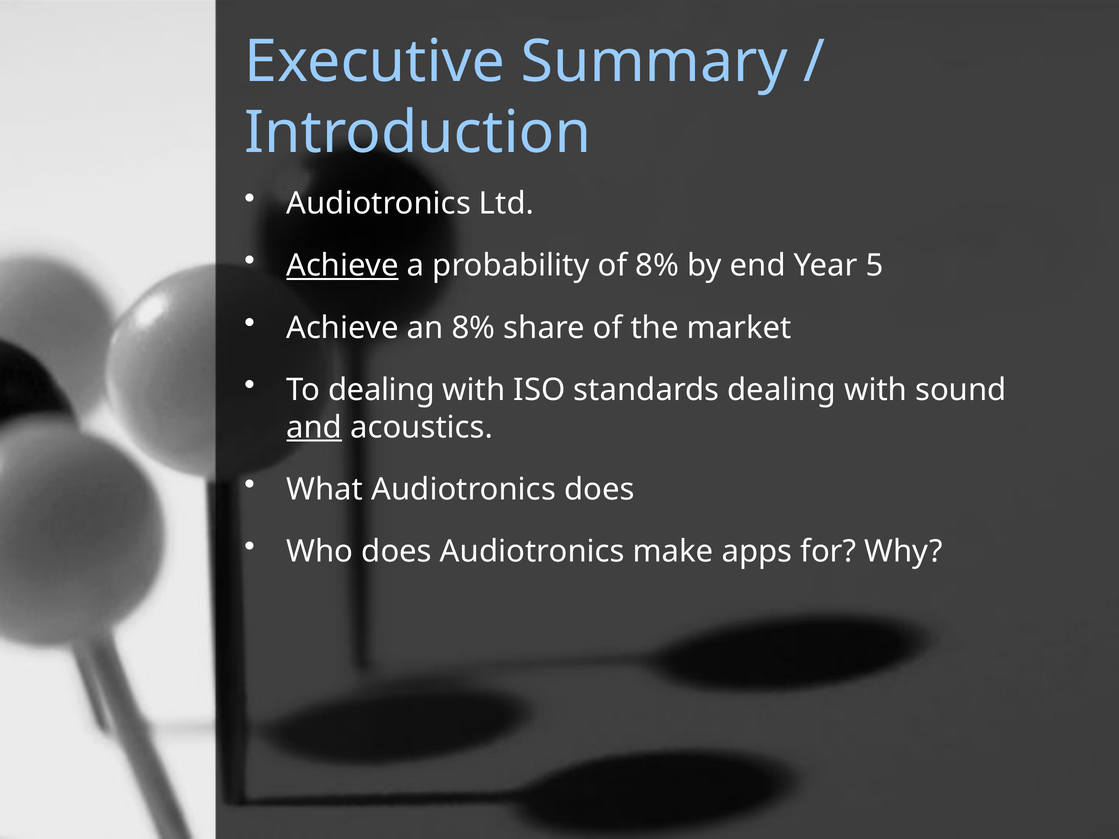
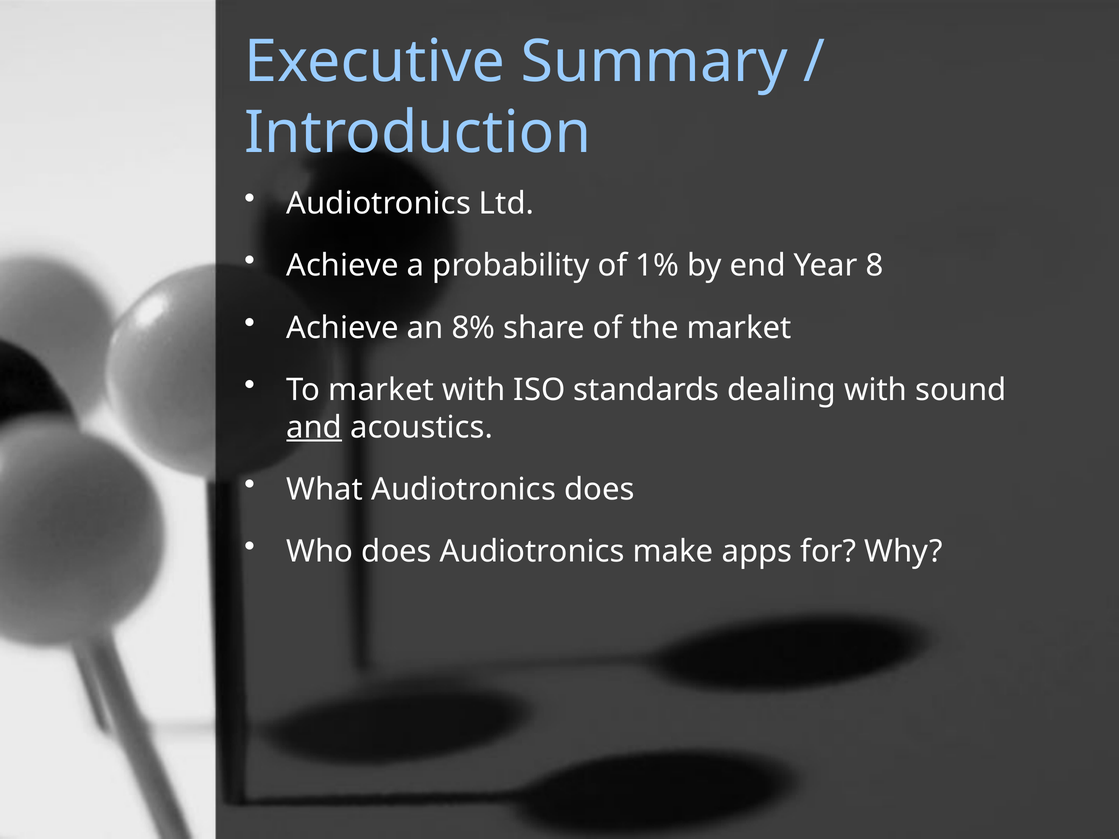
Achieve at (343, 266) underline: present -> none
of 8%: 8% -> 1%
5: 5 -> 8
To dealing: dealing -> market
